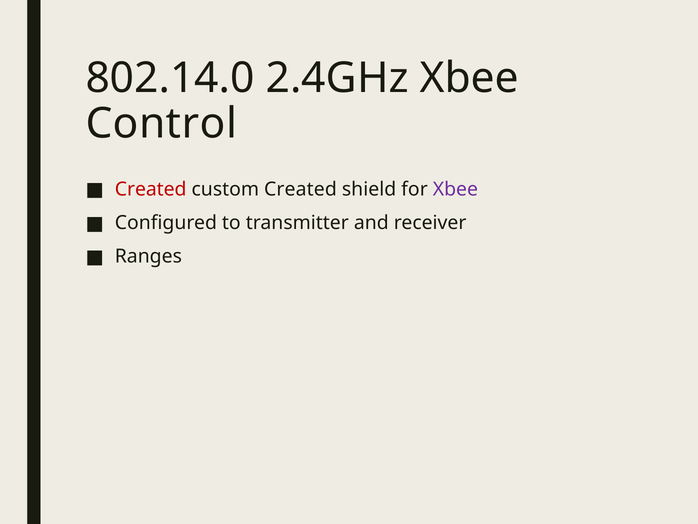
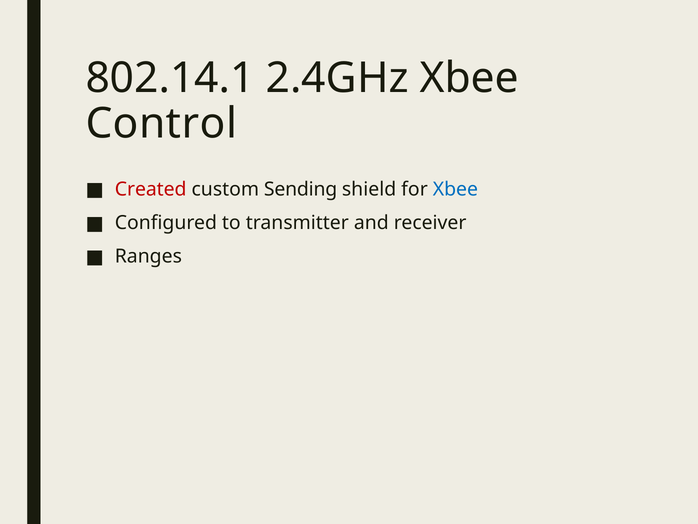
802.14.0: 802.14.0 -> 802.14.1
custom Created: Created -> Sending
Xbee at (455, 189) colour: purple -> blue
